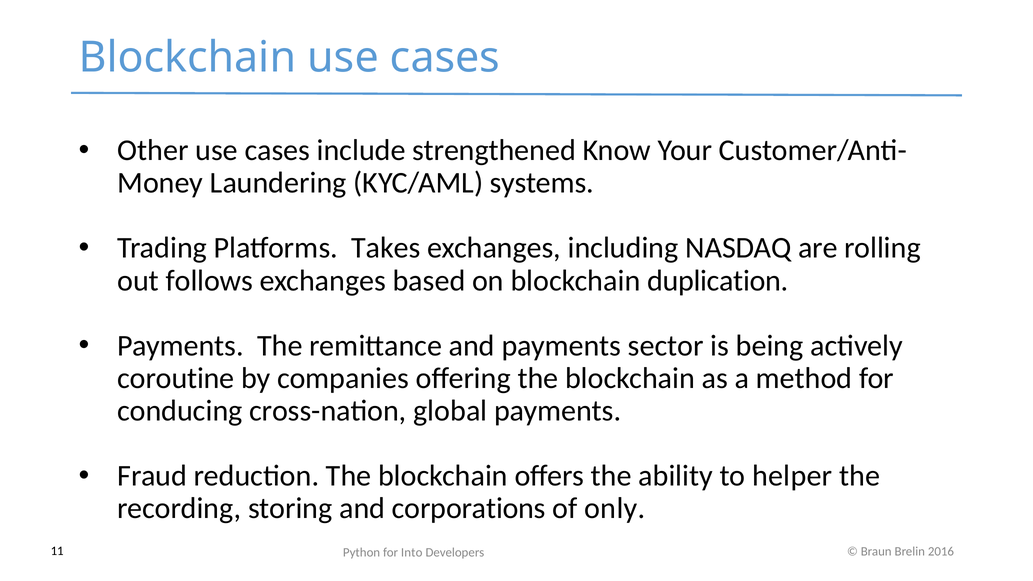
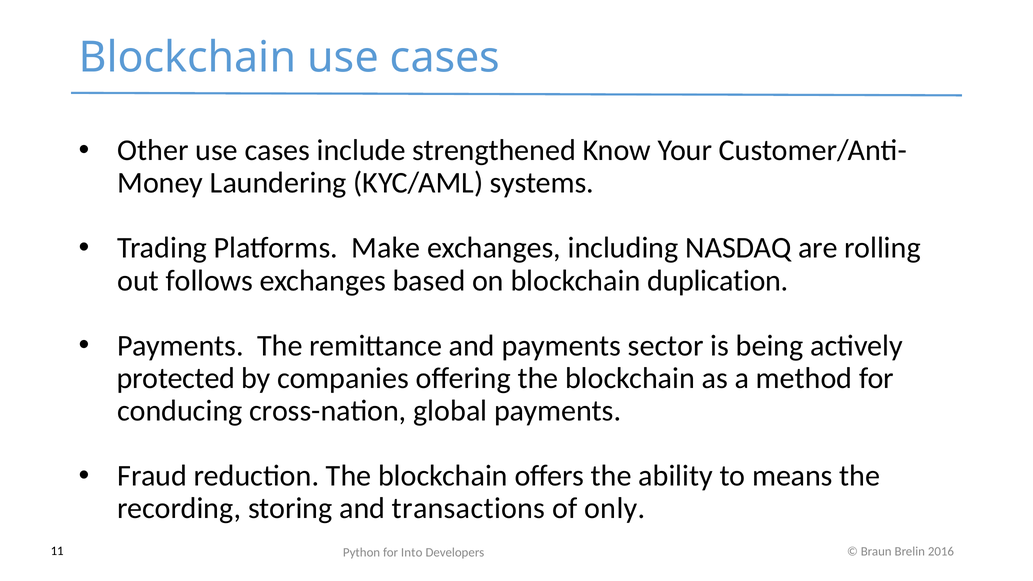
Takes: Takes -> Make
coroutine: coroutine -> protected
helper: helper -> means
corporations: corporations -> transactions
